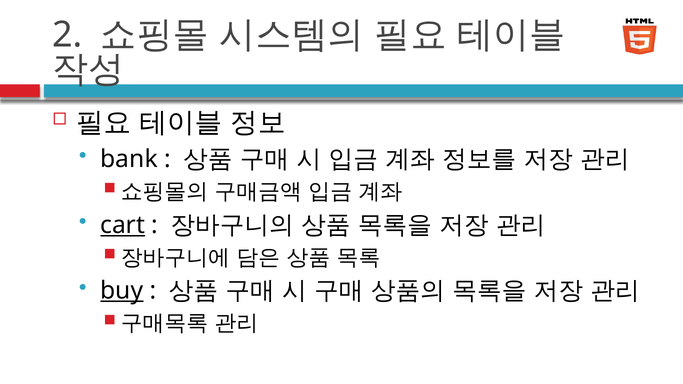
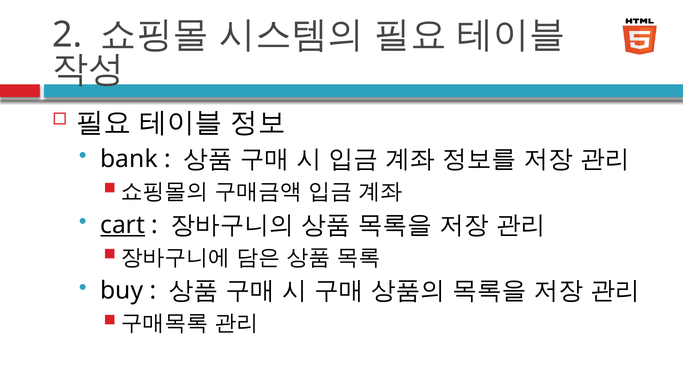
buy underline: present -> none
